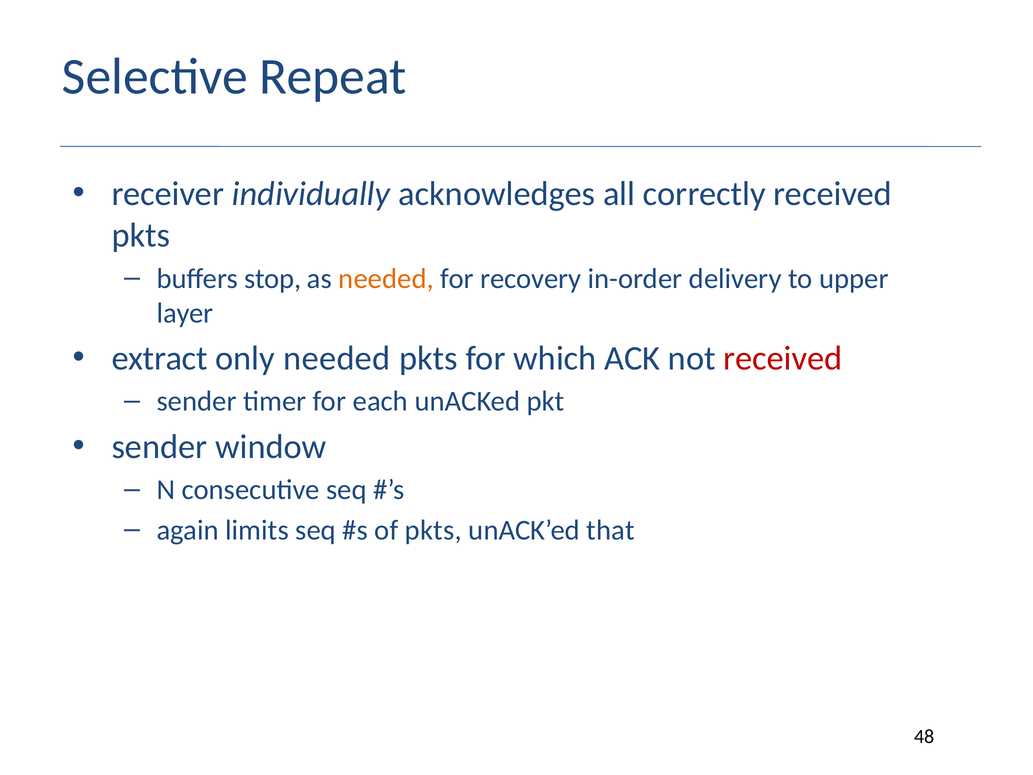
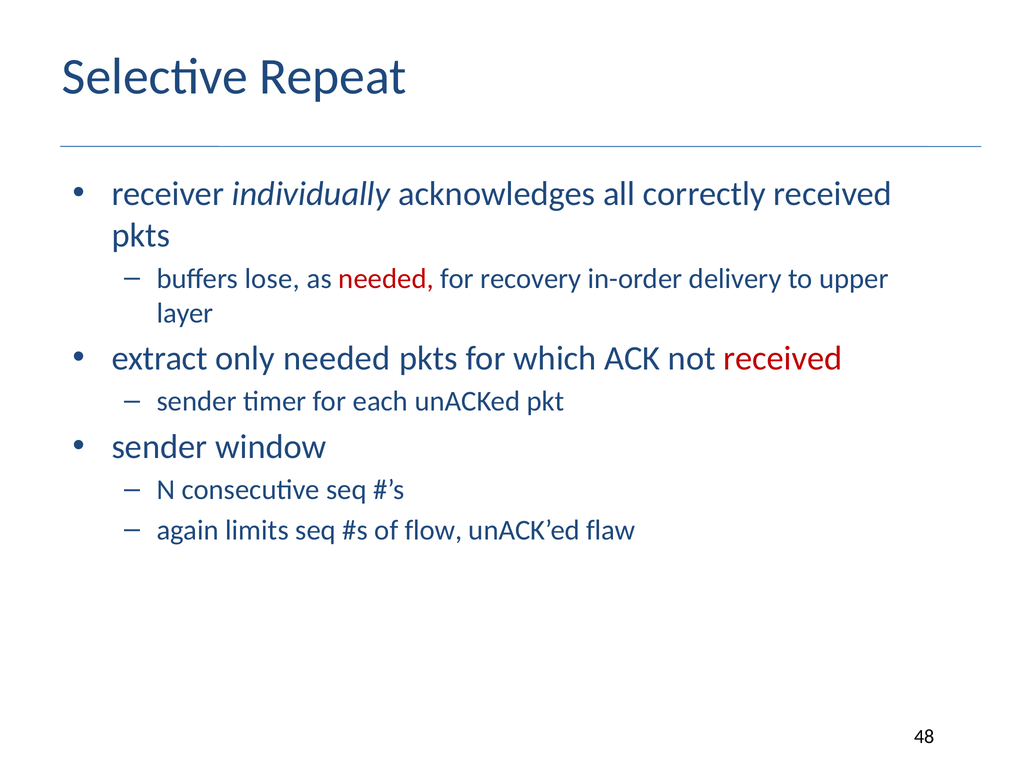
stop: stop -> lose
needed at (386, 279) colour: orange -> red
of pkts: pkts -> flow
that: that -> flaw
